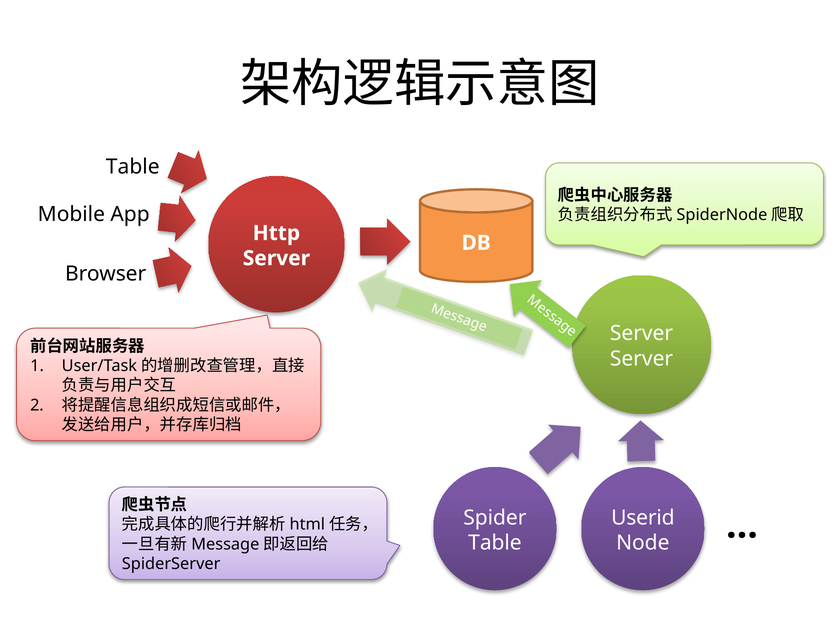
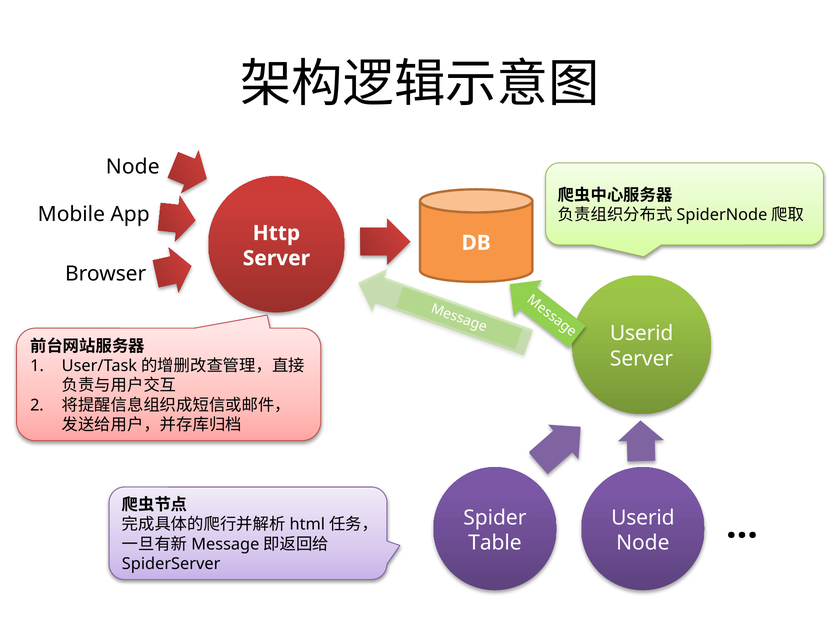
Table at (133, 167): Table -> Node
Server at (642, 334): Server -> Userid
